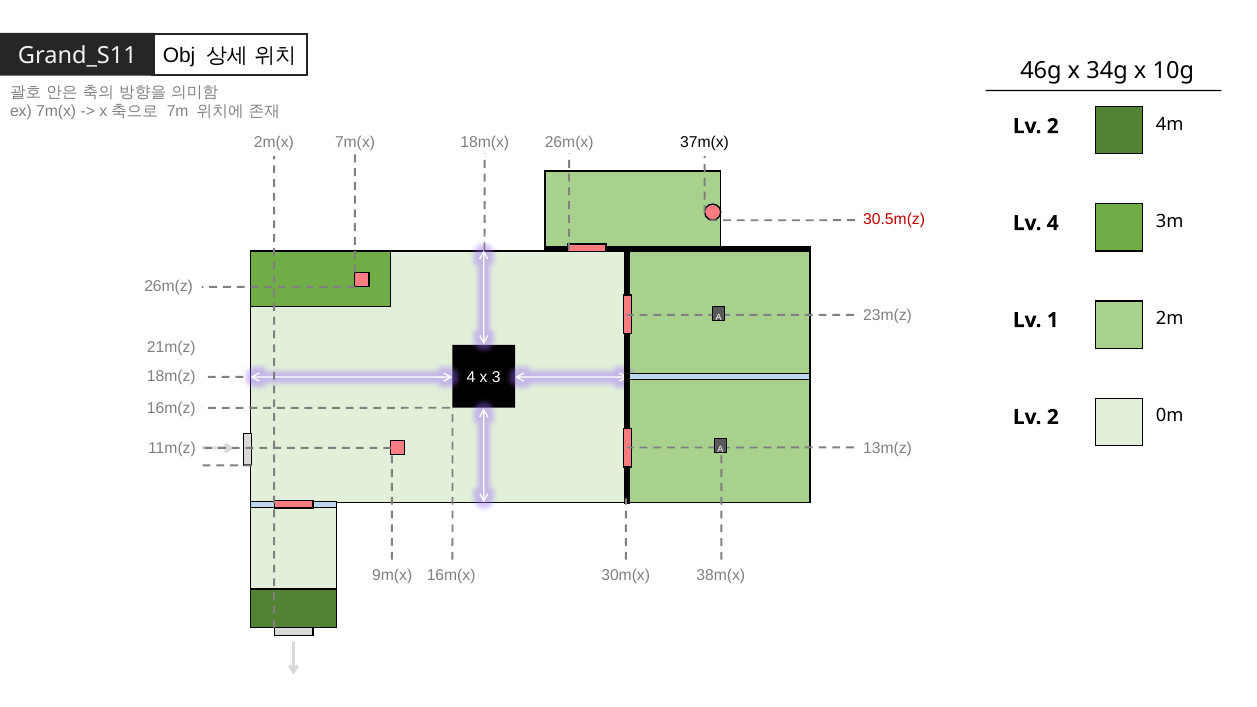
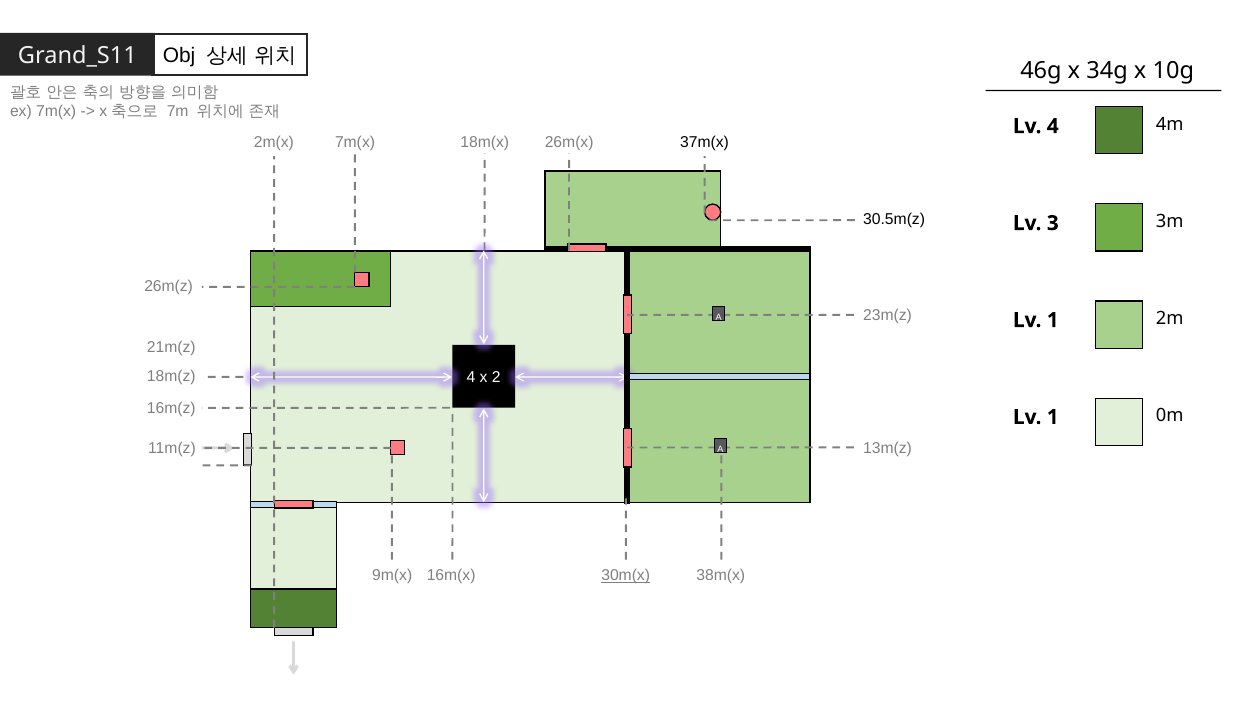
2 at (1053, 126): 2 -> 4
30.5m(z colour: red -> black
Lv 4: 4 -> 3
3: 3 -> 2
2 at (1053, 417): 2 -> 1
30m(x underline: none -> present
